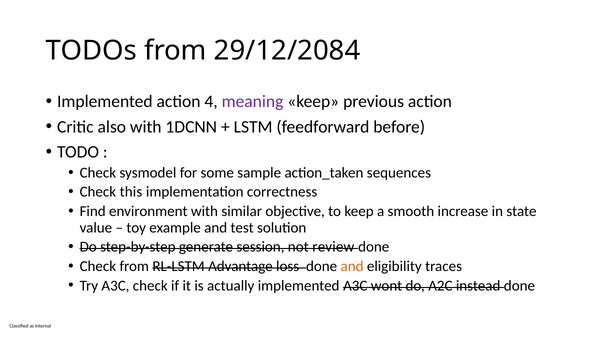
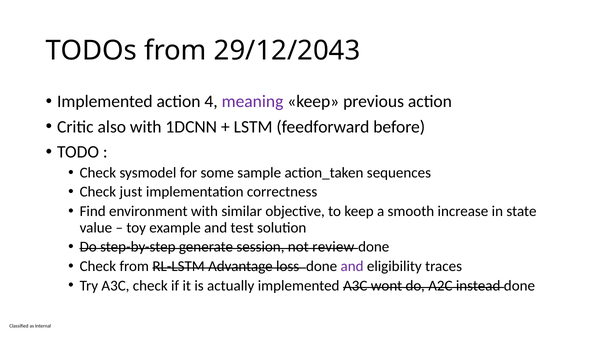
29/12/2084: 29/12/2084 -> 29/12/2043
this: this -> just
and at (352, 266) colour: orange -> purple
